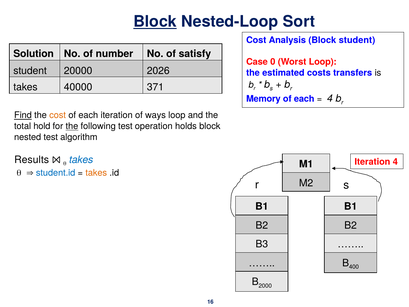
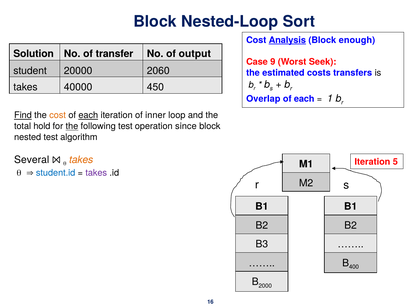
Block at (155, 21) underline: present -> none
Analysis underline: none -> present
Block student: student -> enough
number: number -> transfer
satisfy: satisfy -> output
0: 0 -> 9
Worst Loop: Loop -> Seek
2026: 2026 -> 2060
371: 371 -> 450
Memory: Memory -> Overlap
4 at (330, 98): 4 -> 1
each at (88, 115) underline: none -> present
ways: ways -> inner
holds: holds -> since
Results: Results -> Several
takes at (81, 160) colour: blue -> orange
Iteration 4: 4 -> 5
takes at (96, 173) colour: orange -> purple
